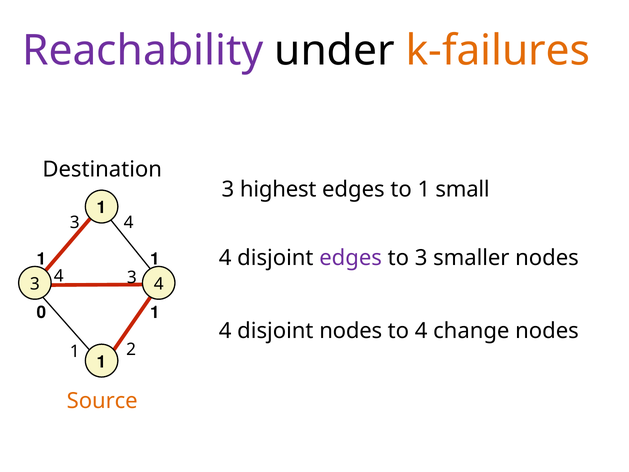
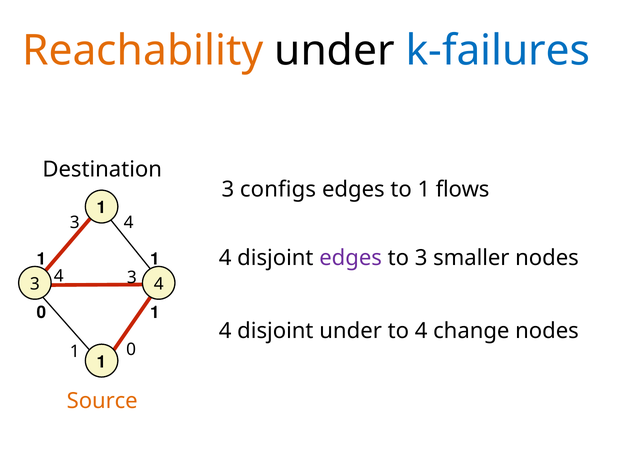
Reachability colour: purple -> orange
k-failures colour: orange -> blue
highest: highest -> configs
small: small -> flows
disjoint nodes: nodes -> under
2 at (131, 349): 2 -> 0
